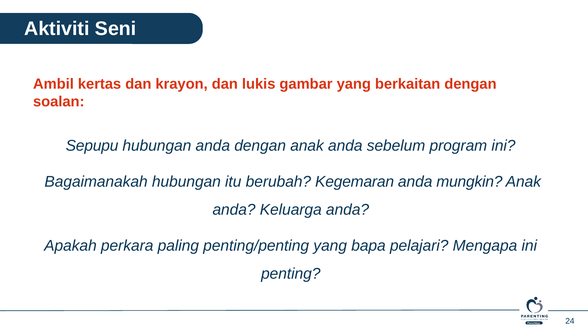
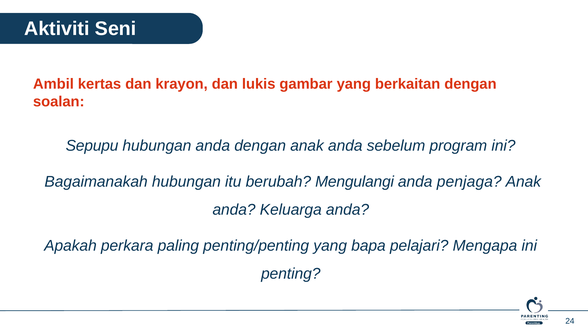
Kegemaran: Kegemaran -> Mengulangi
mungkin: mungkin -> penjaga
